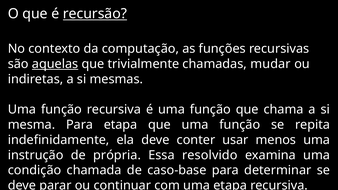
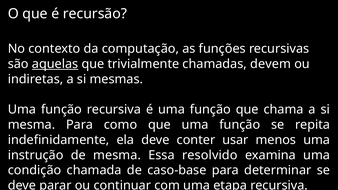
recursão underline: present -> none
mudar: mudar -> devem
Para etapa: etapa -> como
de própria: própria -> mesma
